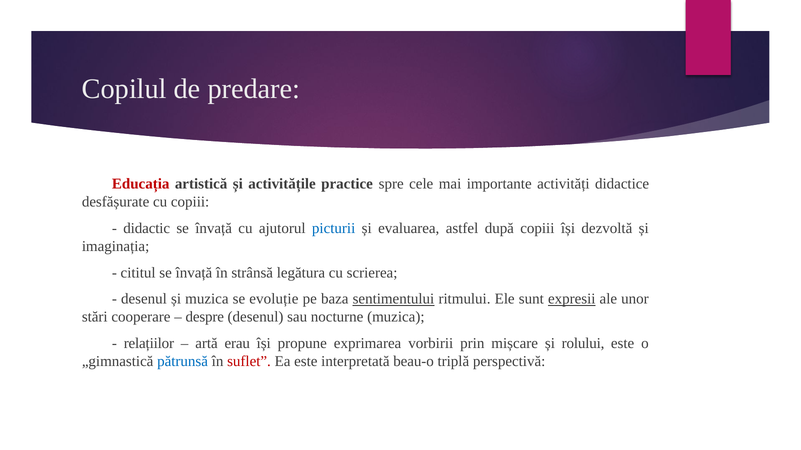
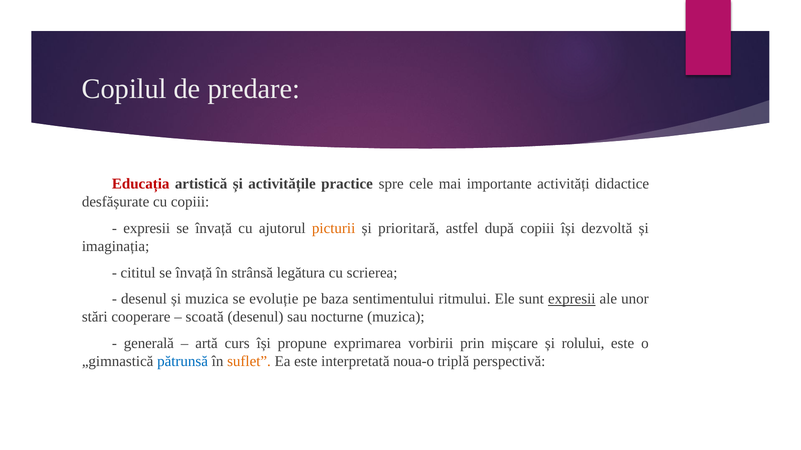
didactic at (147, 229): didactic -> expresii
picturii colour: blue -> orange
evaluarea: evaluarea -> prioritară
sentimentului underline: present -> none
despre: despre -> scoată
relațiilor: relațiilor -> generală
erau: erau -> curs
suflet colour: red -> orange
beau-o: beau-o -> noua-o
